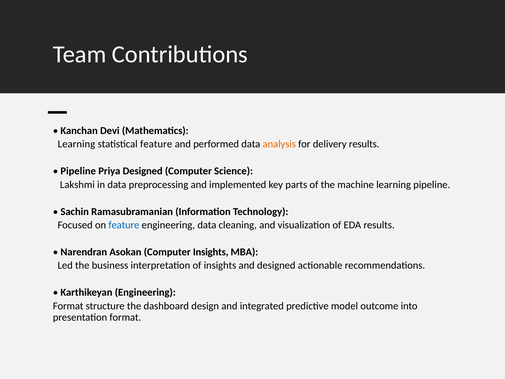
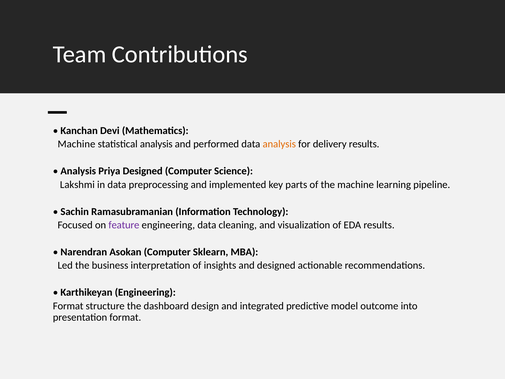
Learning at (76, 144): Learning -> Machine
statistical feature: feature -> analysis
Pipeline at (78, 171): Pipeline -> Analysis
feature at (124, 225) colour: blue -> purple
Computer Insights: Insights -> Sklearn
